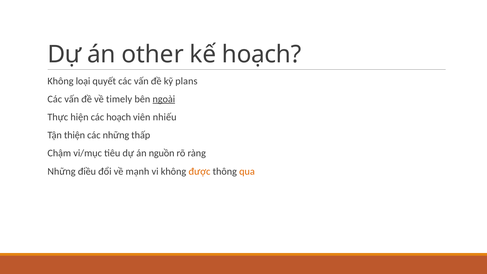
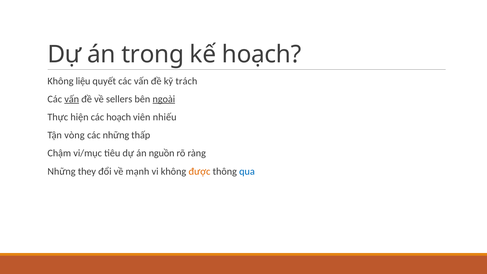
other: other -> trong
loại: loại -> liệu
plans: plans -> trách
vấn at (72, 99) underline: none -> present
timely: timely -> sellers
thiện: thiện -> vòng
điều: điều -> they
qua colour: orange -> blue
